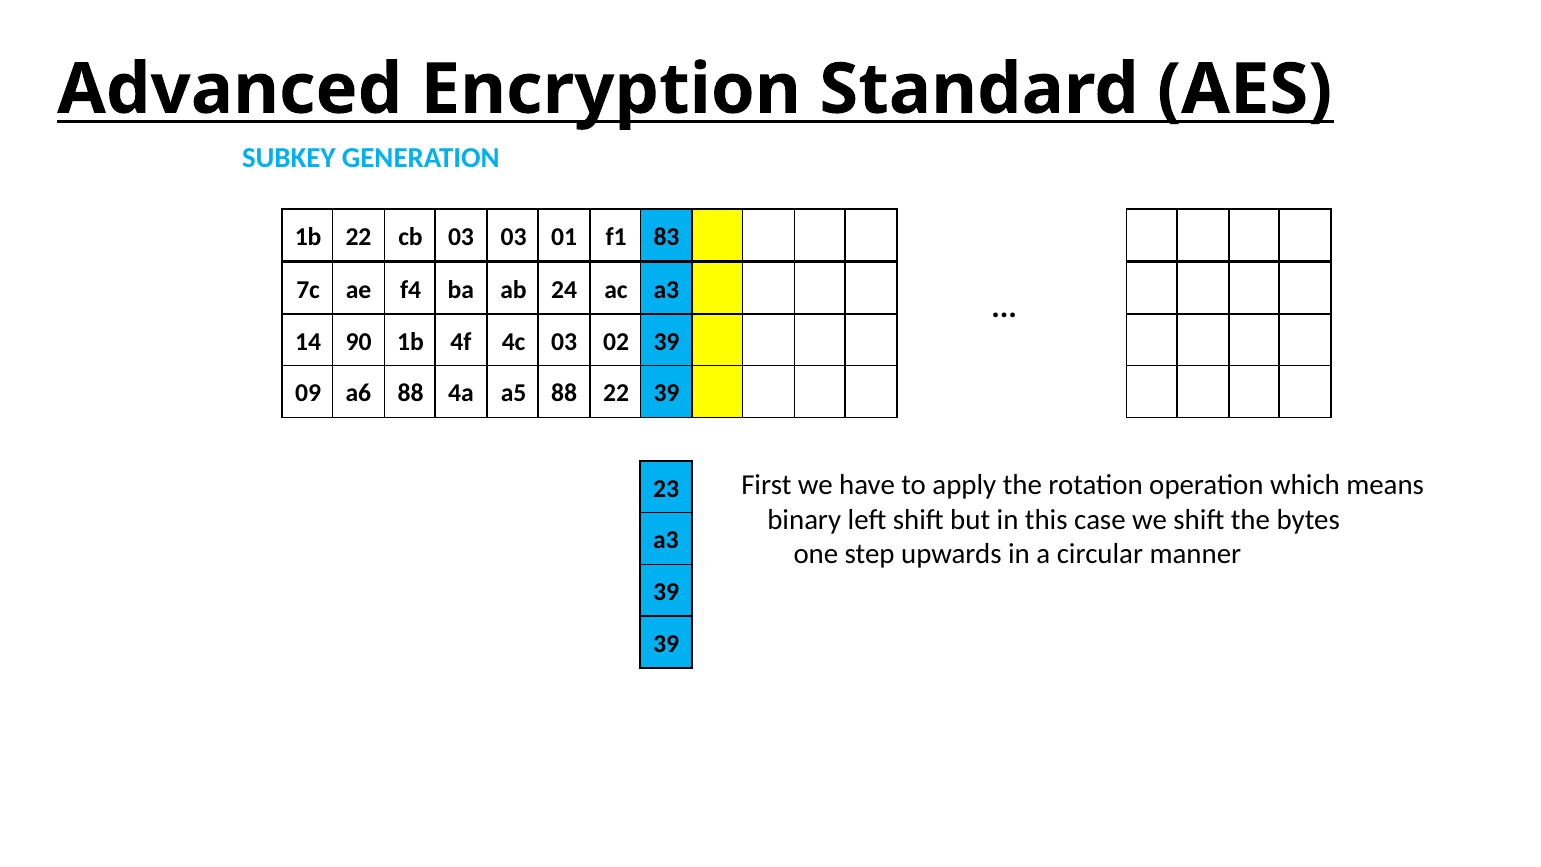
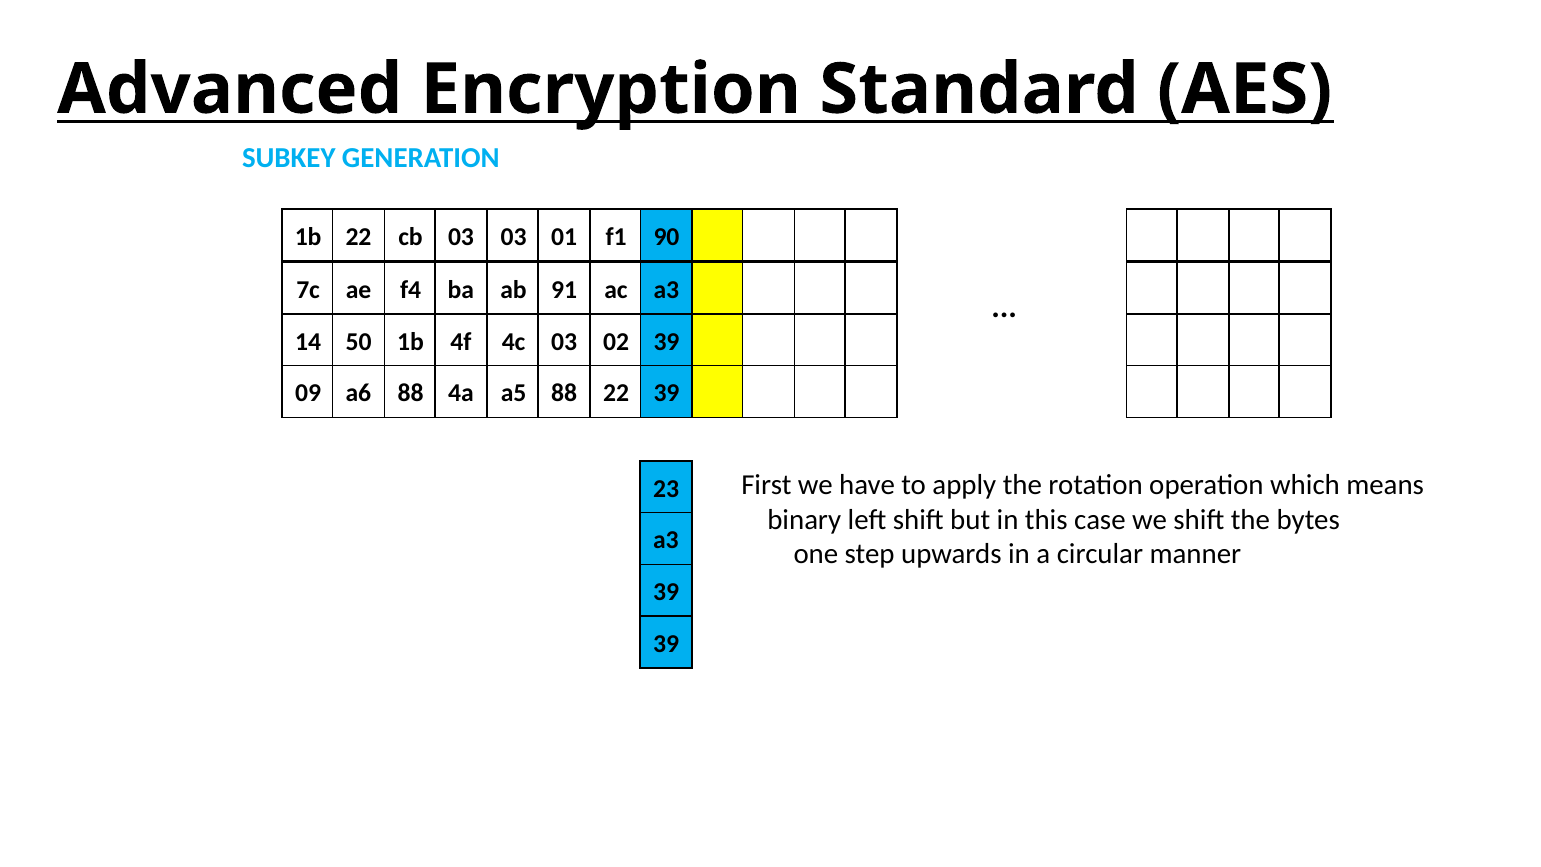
83: 83 -> 90
24: 24 -> 91
90: 90 -> 50
